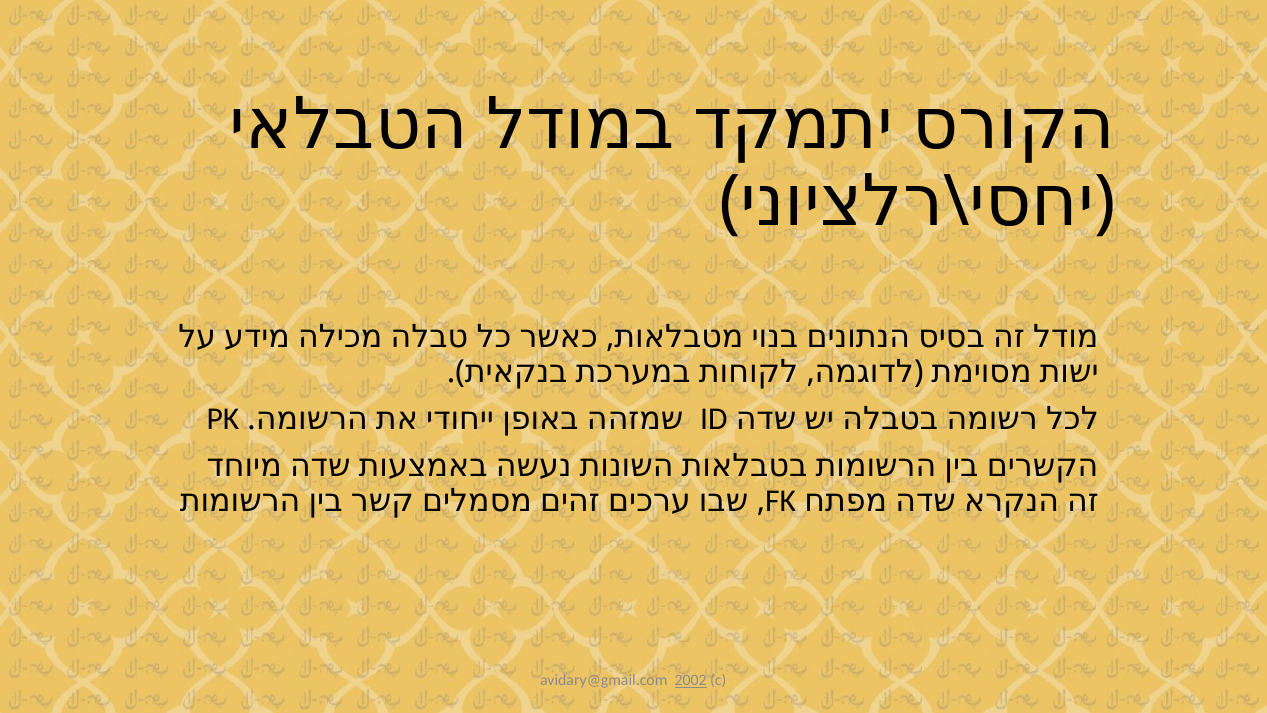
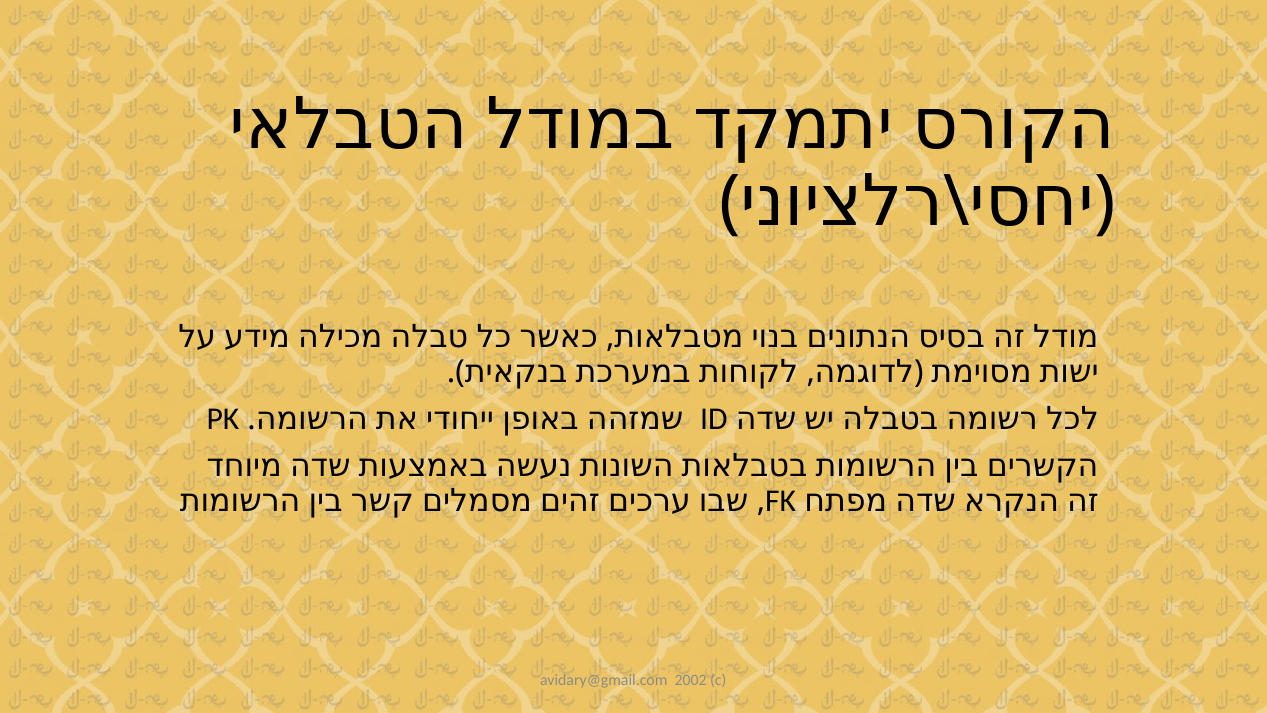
2002 underline: present -> none
